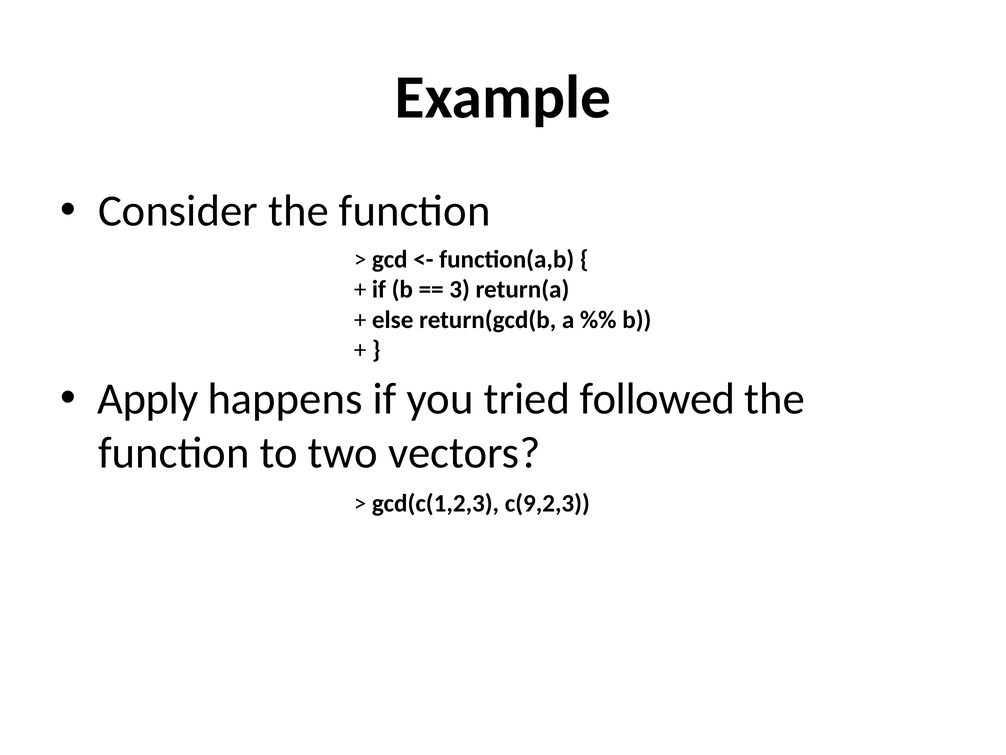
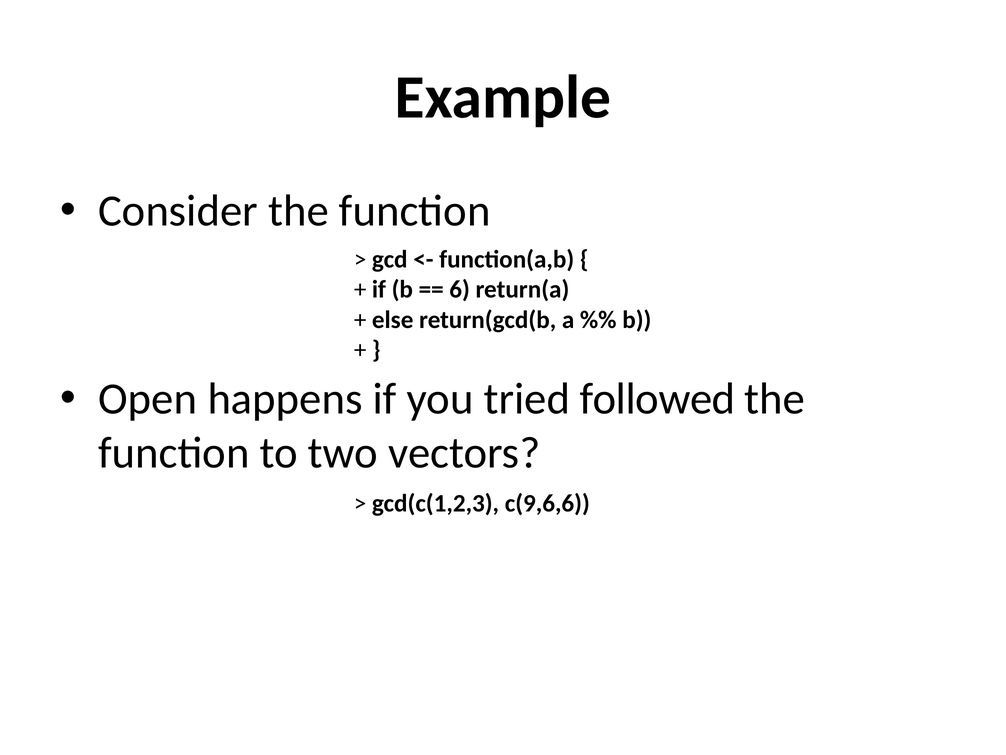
3: 3 -> 6
Apply: Apply -> Open
c(9,2,3: c(9,2,3 -> c(9,6,6
